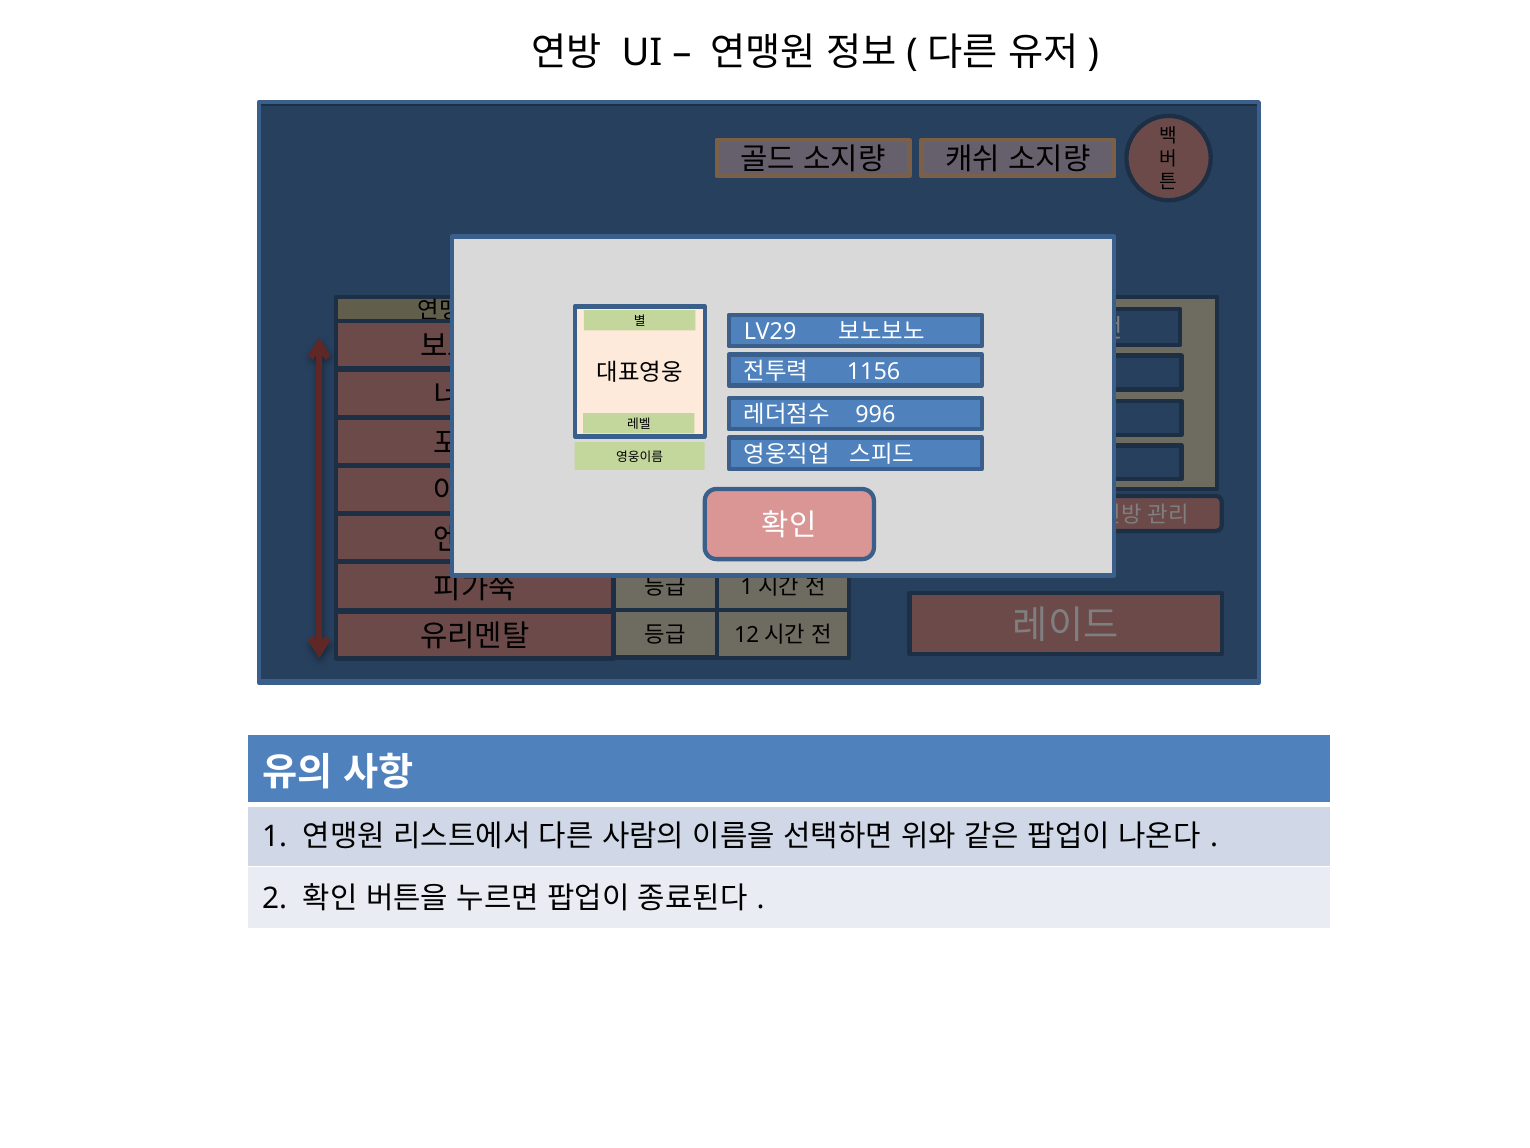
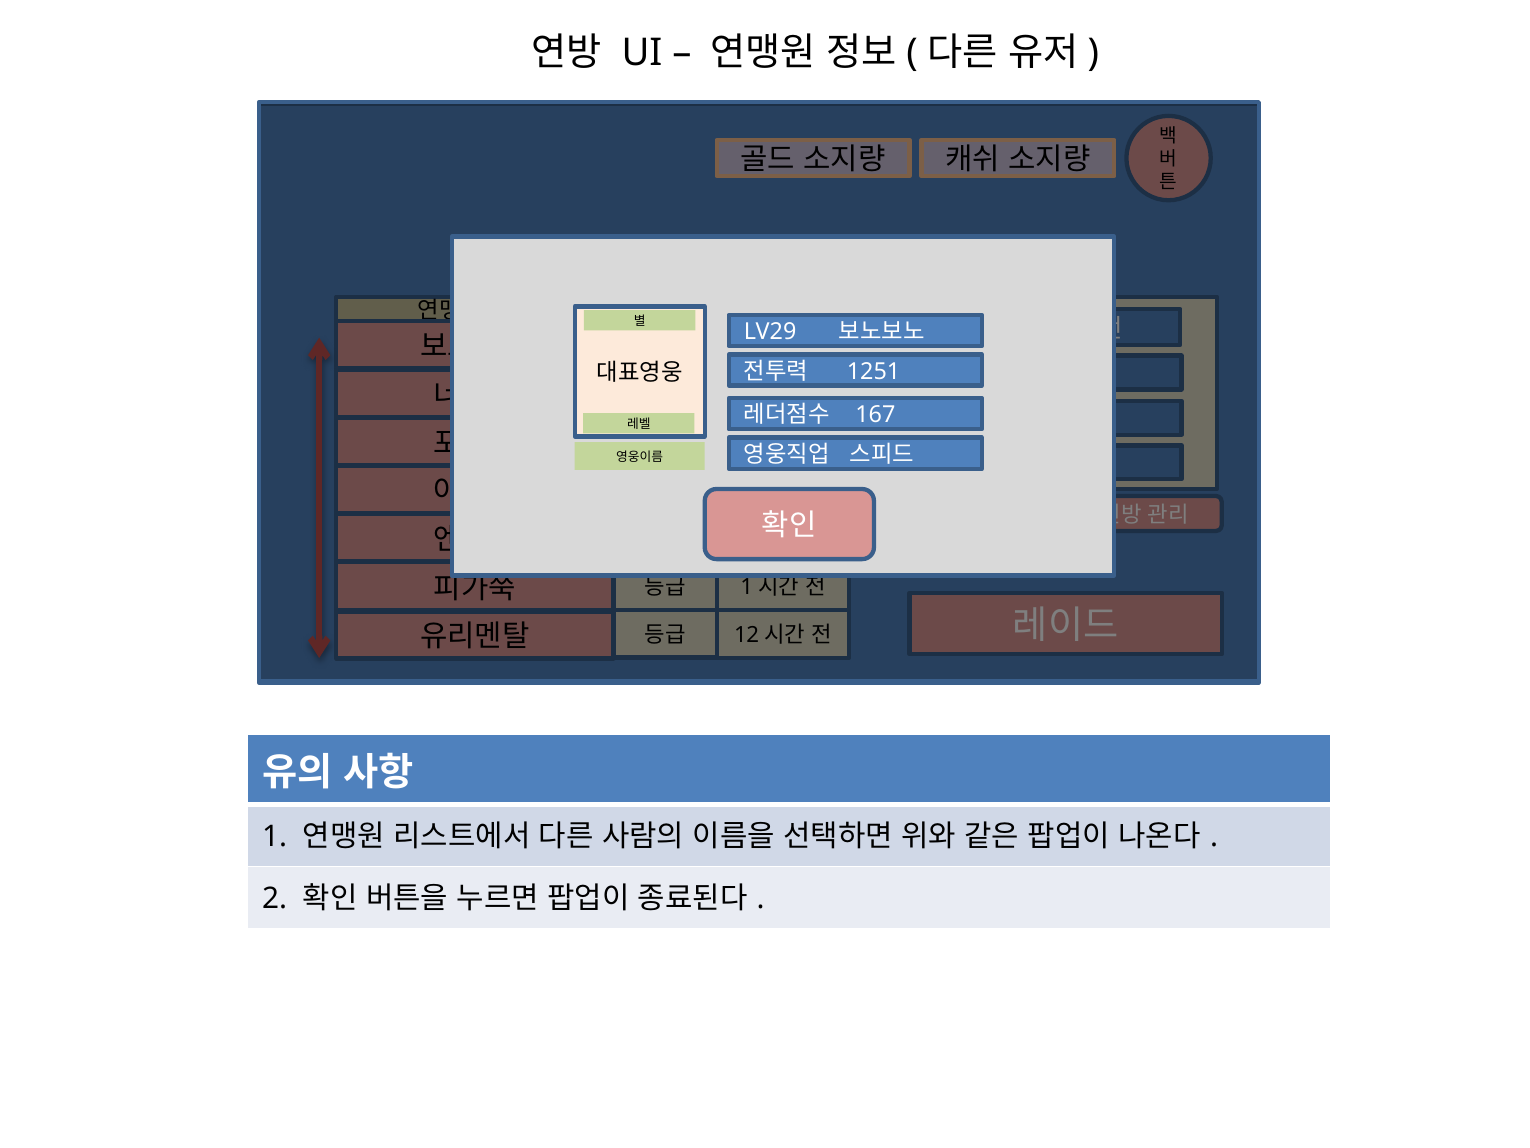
1156: 1156 -> 1251
996: 996 -> 167
